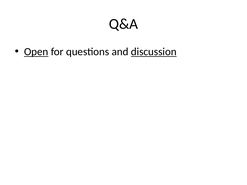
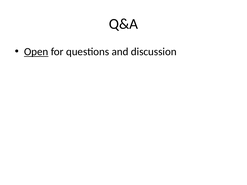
discussion underline: present -> none
